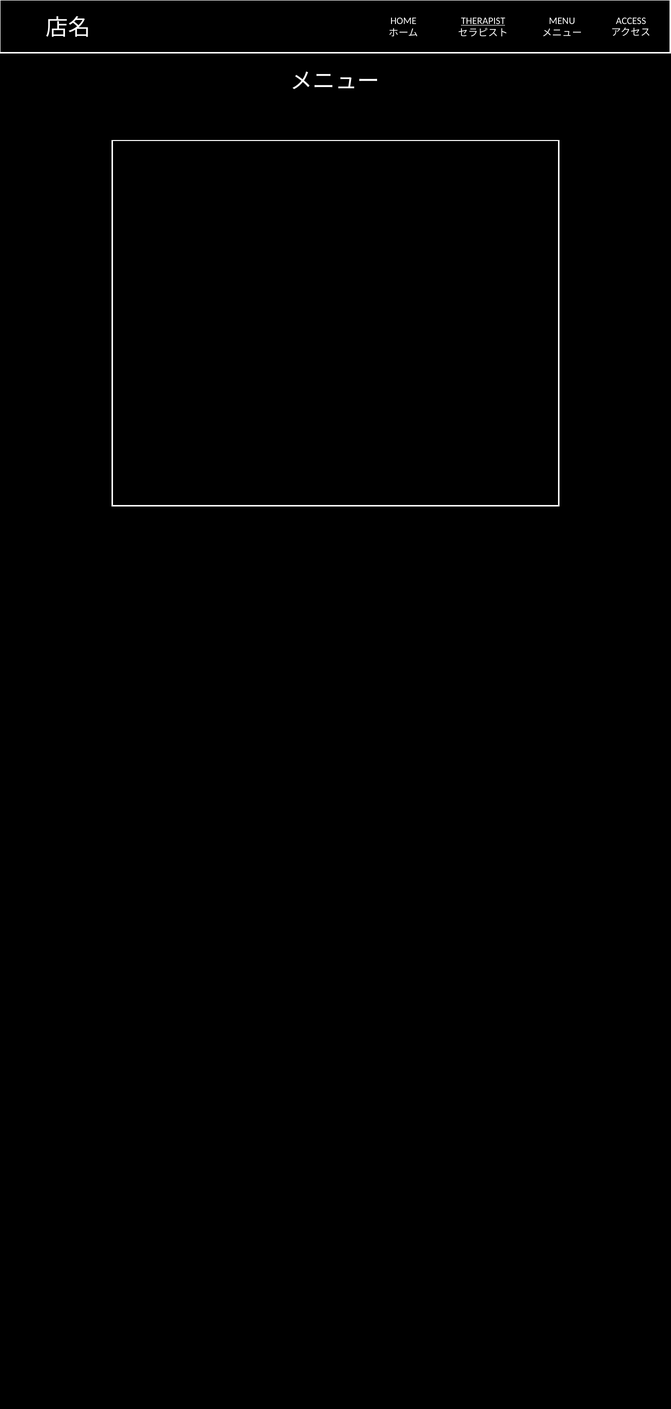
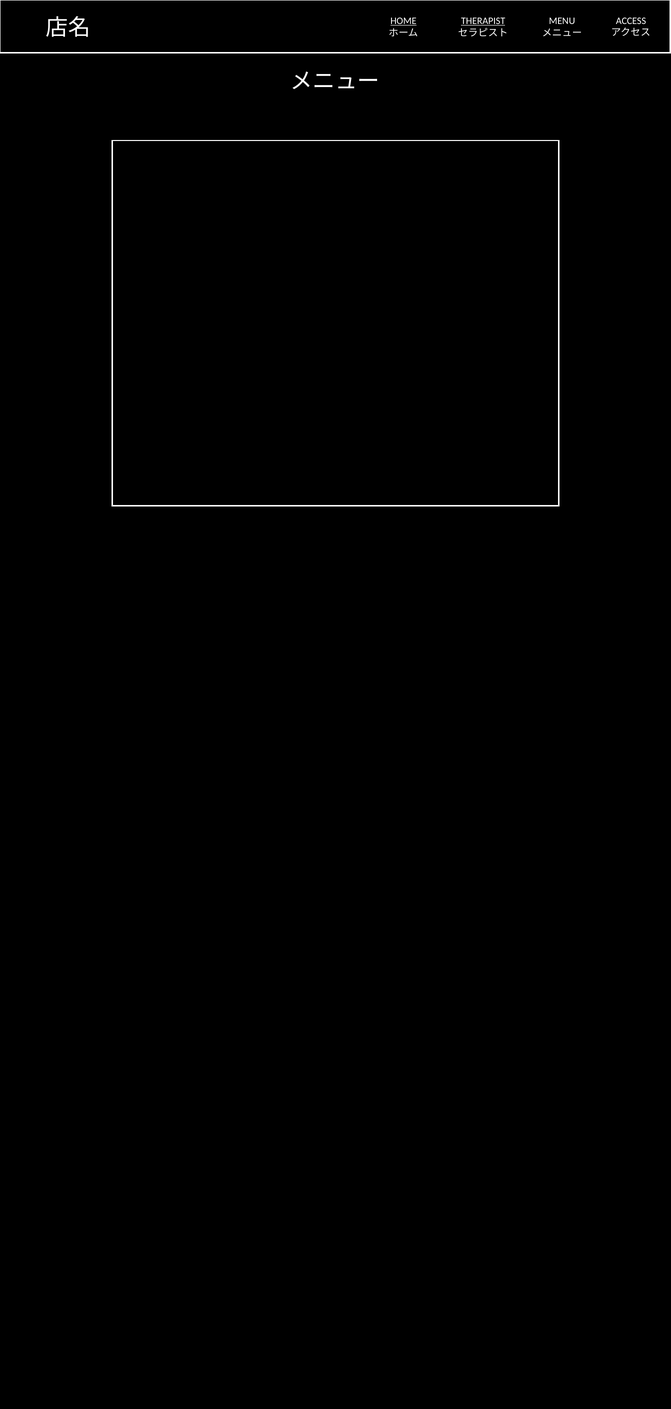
HOME underline: none -> present
